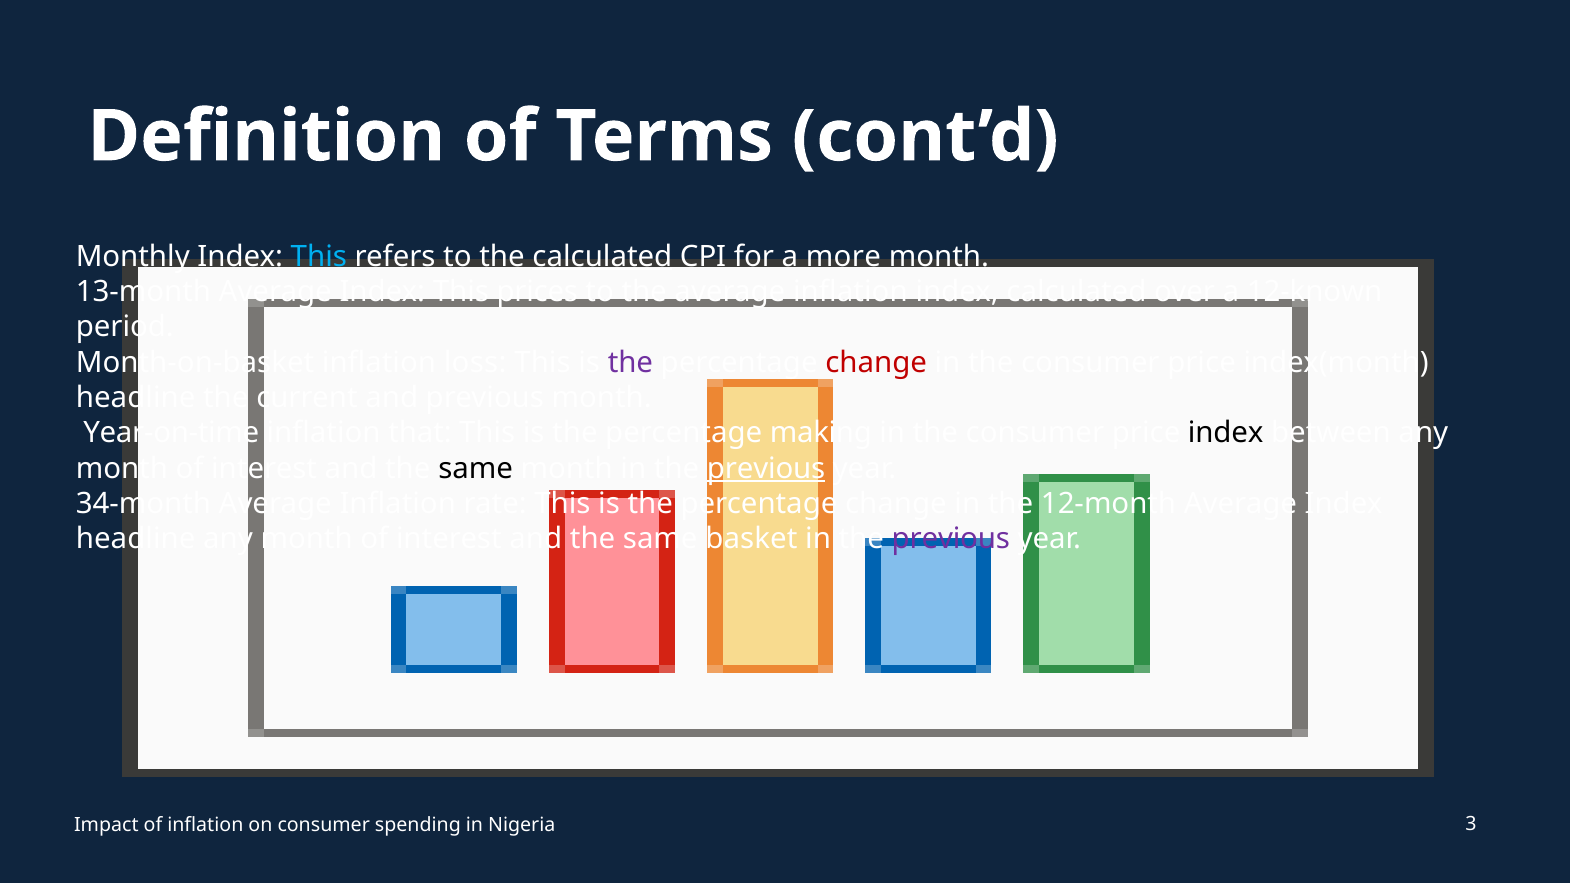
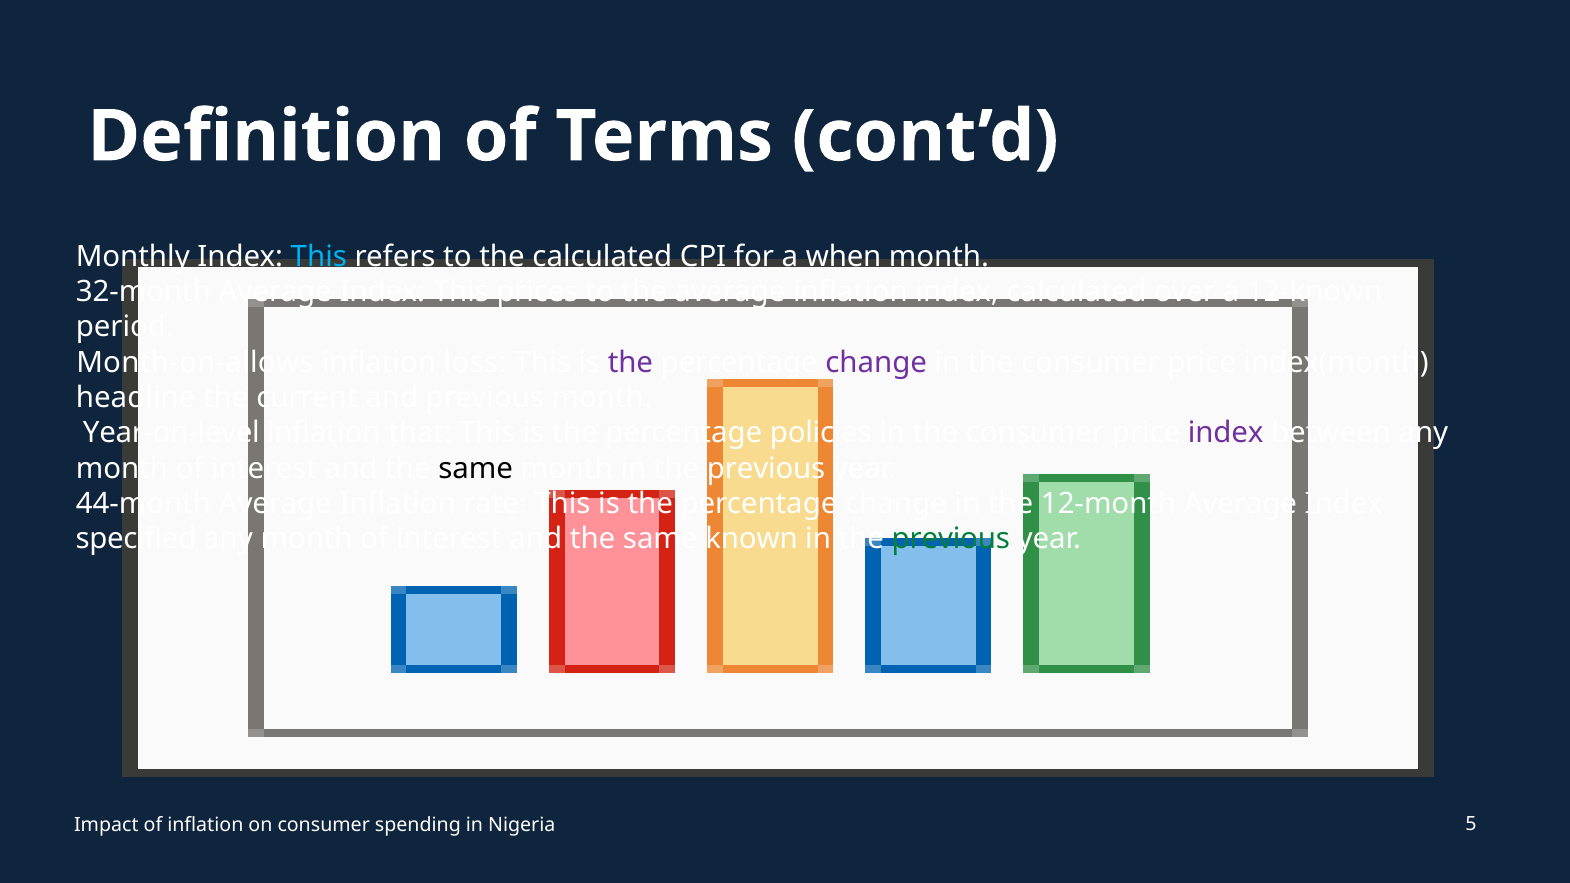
more: more -> when
13-month: 13-month -> 32-month
Month-on-basket: Month-on-basket -> Month-on-allows
change at (876, 363) colour: red -> purple
Year-on-time: Year-on-time -> Year-on-level
making: making -> policies
index at (1226, 433) colour: black -> purple
previous at (766, 469) underline: present -> none
34-month: 34-month -> 44-month
headline at (136, 539): headline -> specified
basket: basket -> known
previous at (951, 539) colour: purple -> green
3: 3 -> 5
